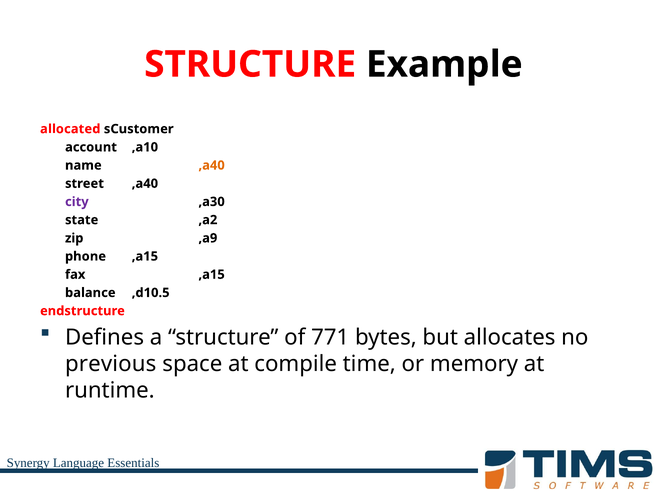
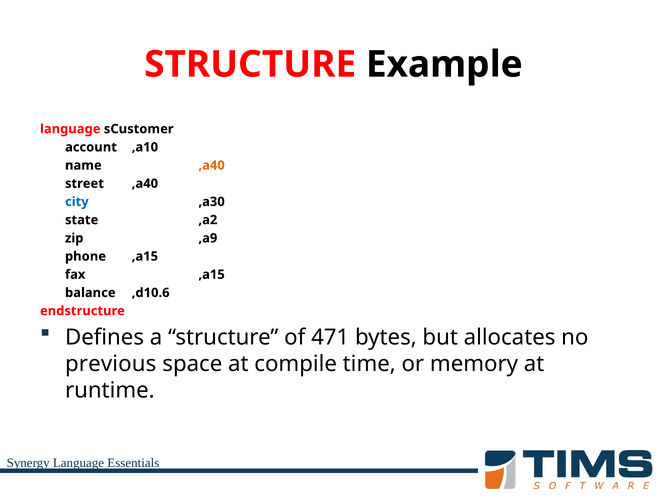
allocated at (70, 129): allocated -> language
city colour: purple -> blue
,d10.5: ,d10.5 -> ,d10.6
771: 771 -> 471
